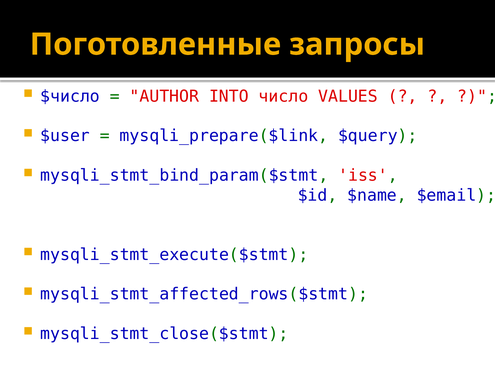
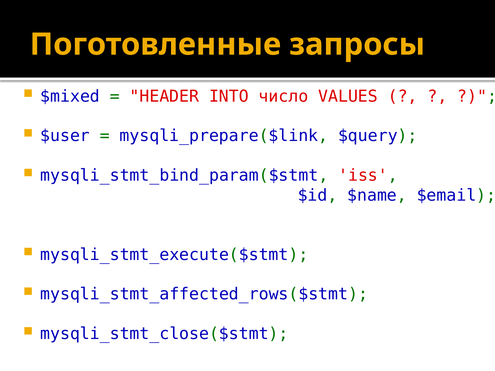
$число: $число -> $mixed
AUTHOR: AUTHOR -> HEADER
